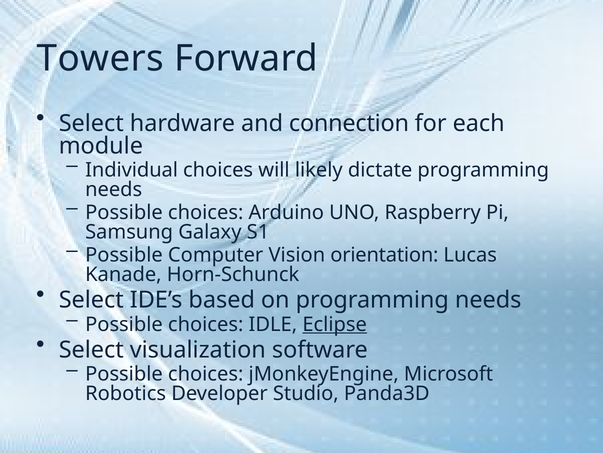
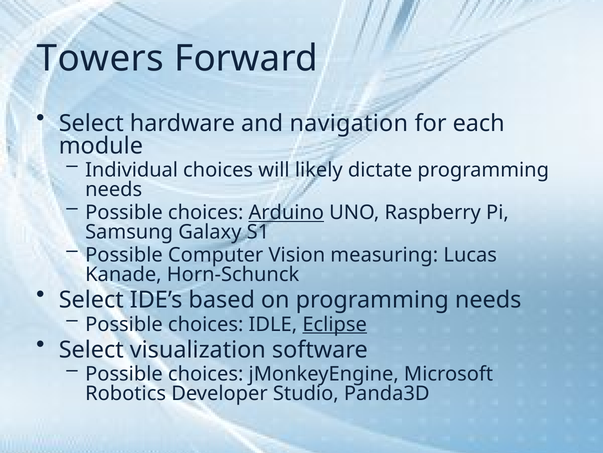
connection: connection -> navigation
Arduino underline: none -> present
orientation: orientation -> measuring
